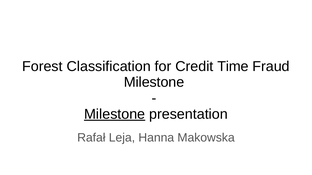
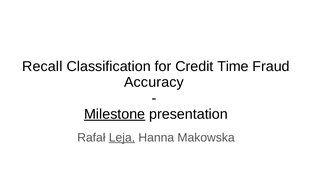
Forest: Forest -> Recall
Milestone at (154, 82): Milestone -> Accuracy
Leja underline: none -> present
